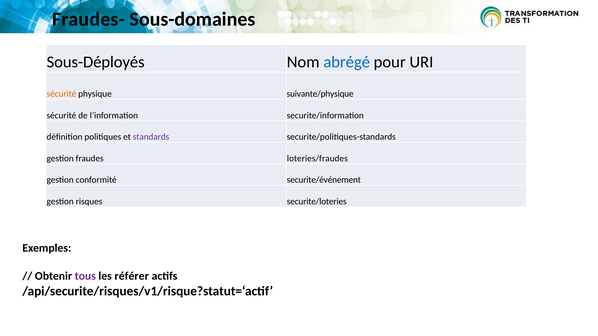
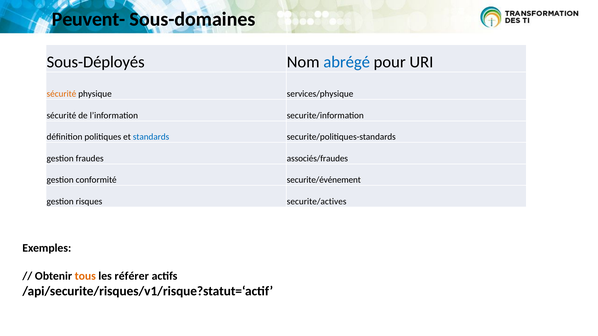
Fraudes-: Fraudes- -> Peuvent-
suivante/physique: suivante/physique -> services/physique
standards colour: purple -> blue
loteries/fraudes: loteries/fraudes -> associés/fraudes
securite/loteries: securite/loteries -> securite/actives
tous colour: purple -> orange
